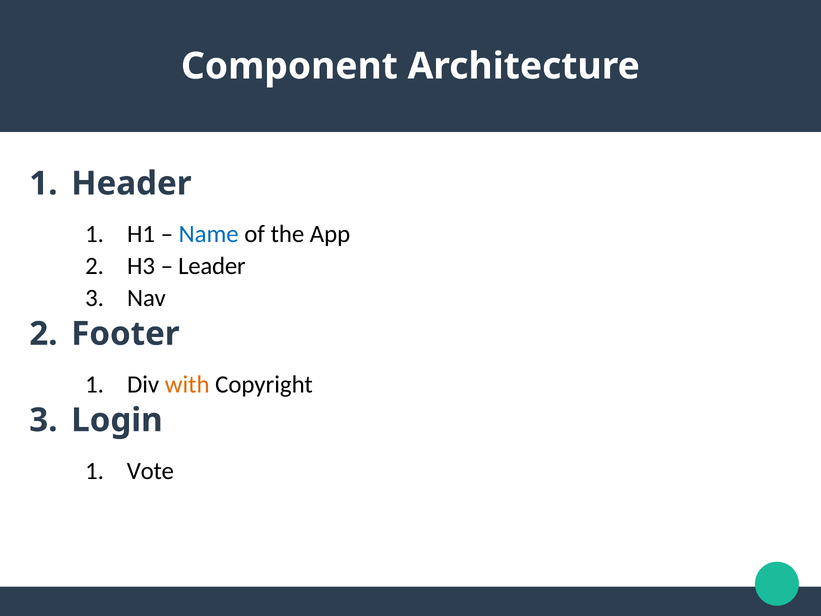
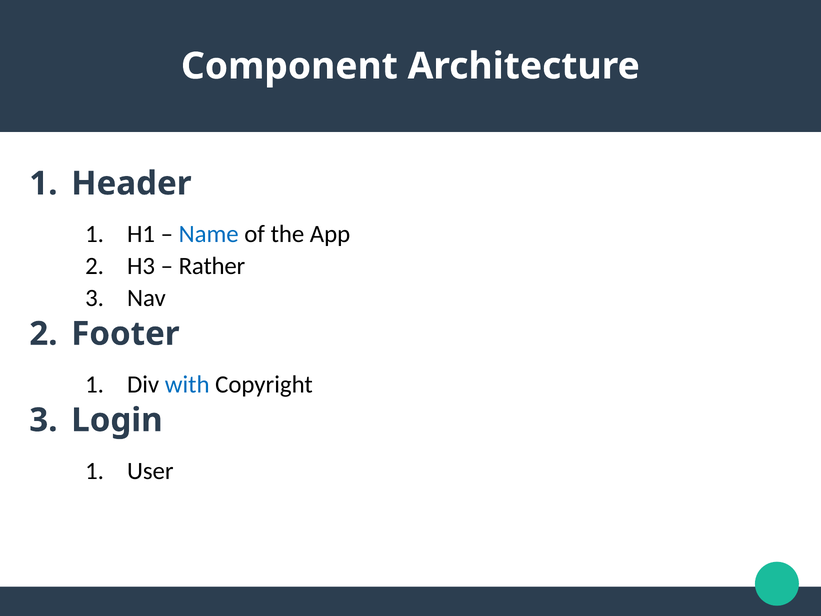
Leader: Leader -> Rather
with colour: orange -> blue
Vote: Vote -> User
